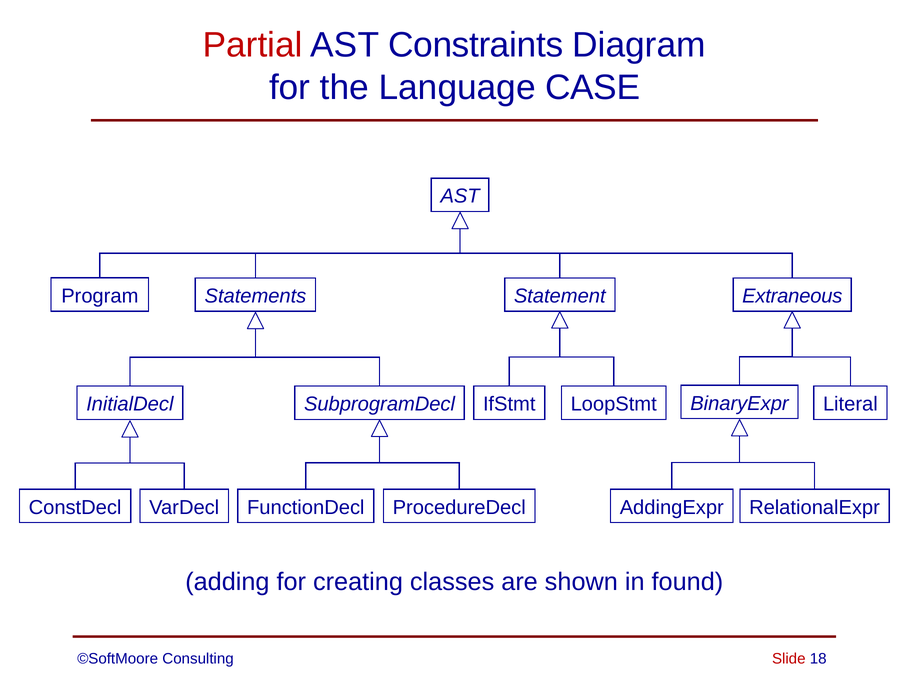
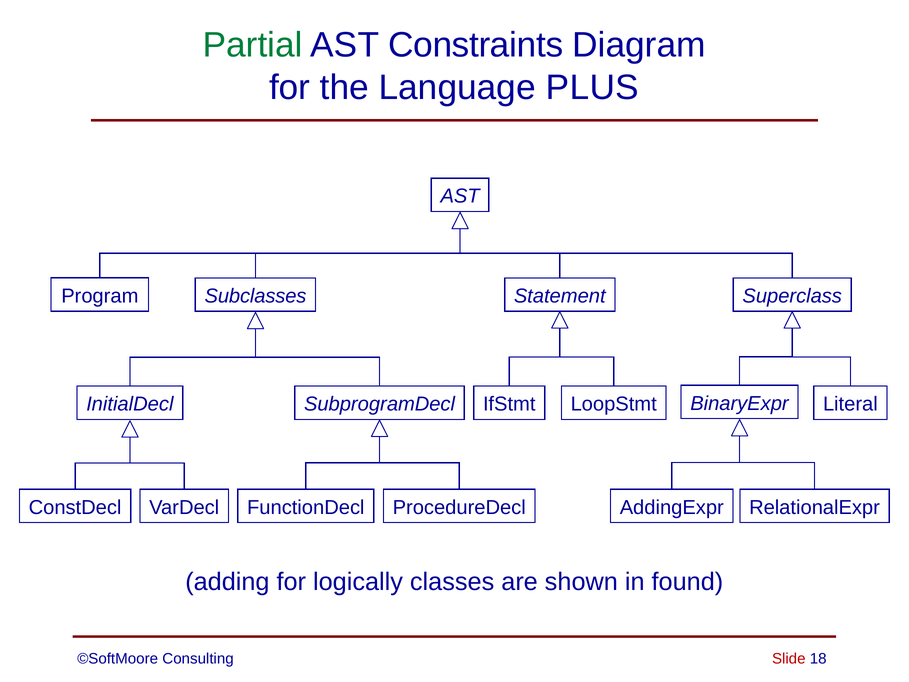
Partial colour: red -> green
CASE: CASE -> PLUS
Statements: Statements -> Subclasses
Extraneous: Extraneous -> Superclass
creating: creating -> logically
